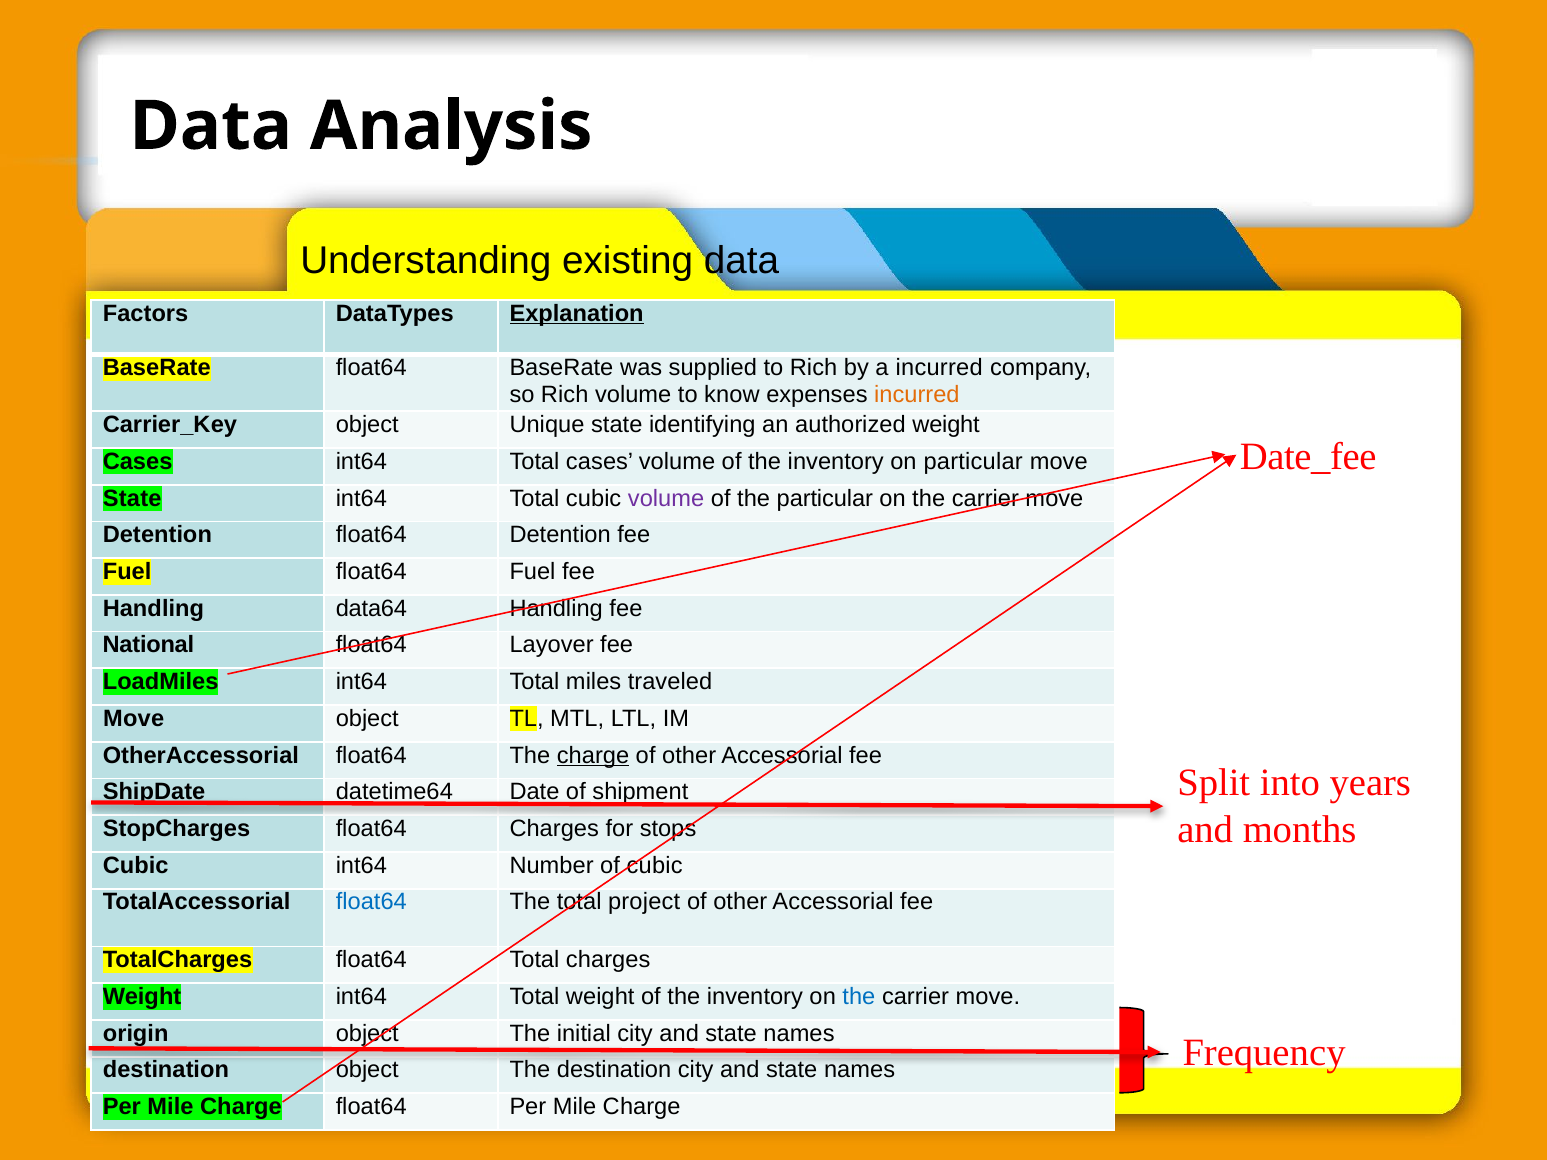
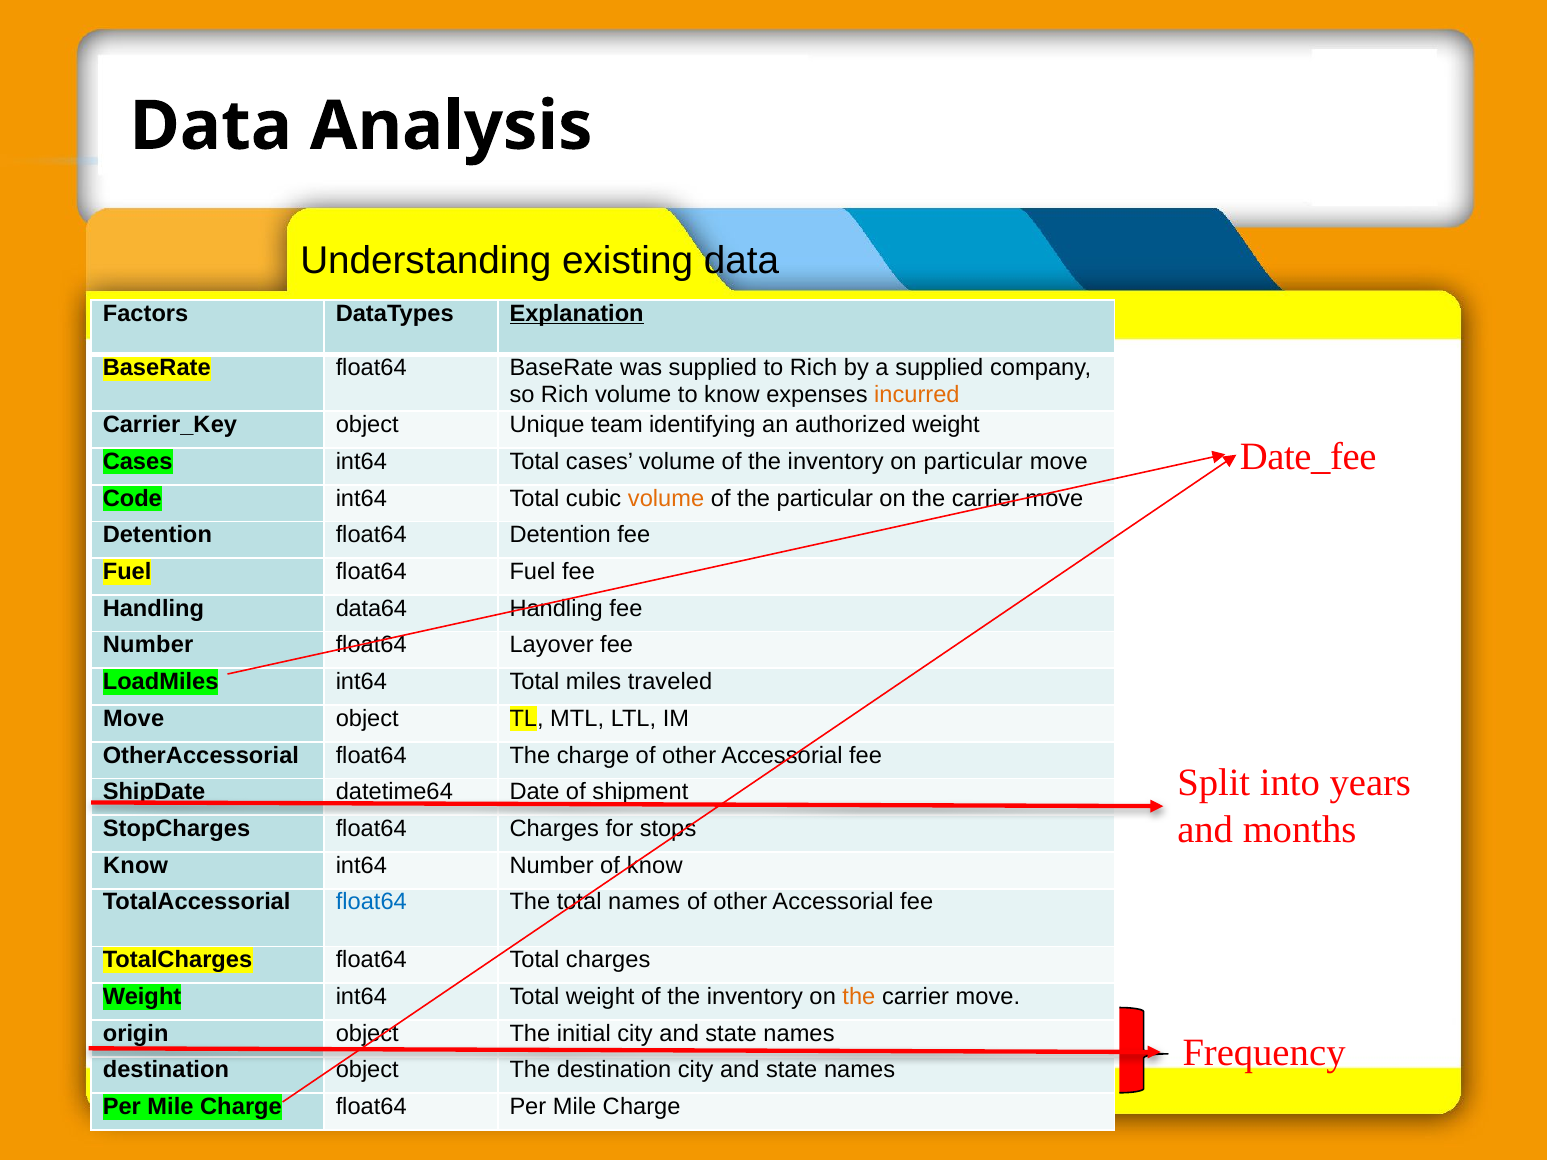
a incurred: incurred -> supplied
Unique state: state -> team
State at (132, 498): State -> Code
volume at (666, 498) colour: purple -> orange
National at (148, 645): National -> Number
charge at (593, 755) underline: present -> none
Cubic at (136, 866): Cubic -> Know
of cubic: cubic -> know
total project: project -> names
the at (859, 997) colour: blue -> orange
